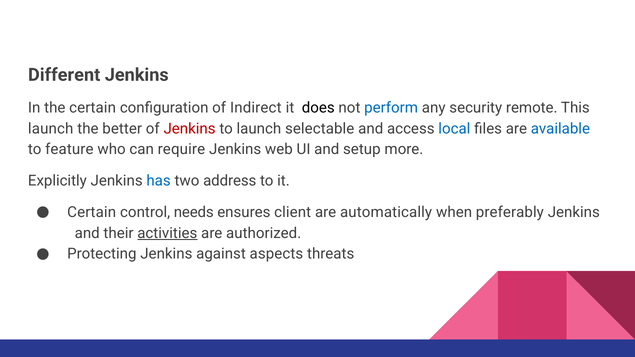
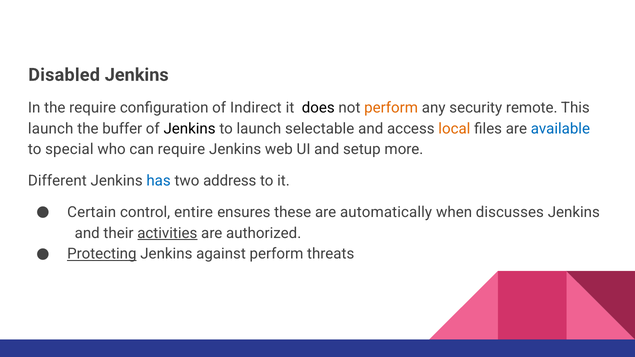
Different: Different -> Disabled
the certain: certain -> require
perform at (391, 108) colour: blue -> orange
better: better -> buffer
Jenkins at (190, 129) colour: red -> black
local colour: blue -> orange
feature: feature -> special
Explicitly: Explicitly -> Different
needs: needs -> entire
client: client -> these
preferably: preferably -> discusses
Protecting underline: none -> present
against aspects: aspects -> perform
